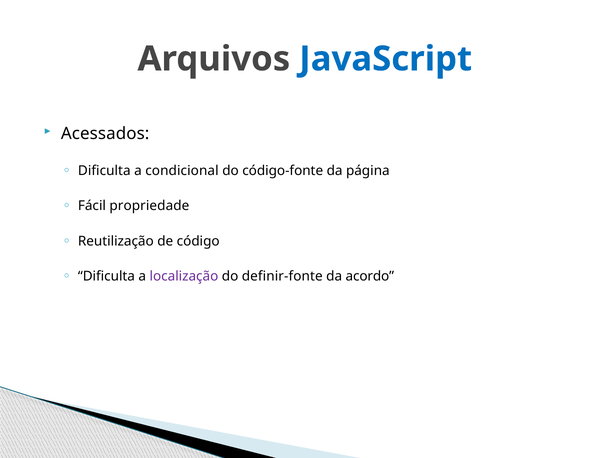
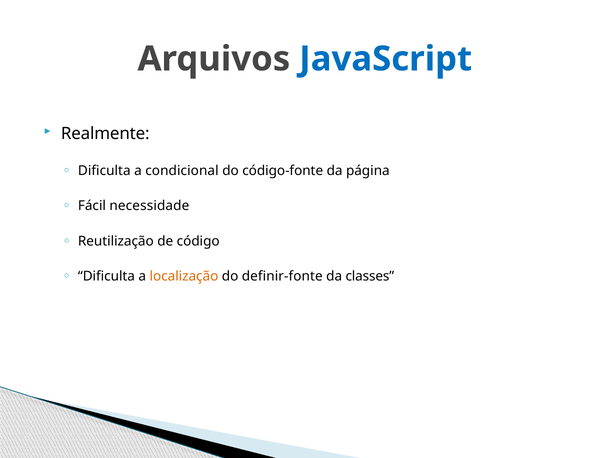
Acessados: Acessados -> Realmente
propriedade: propriedade -> necessidade
localização colour: purple -> orange
acordo: acordo -> classes
